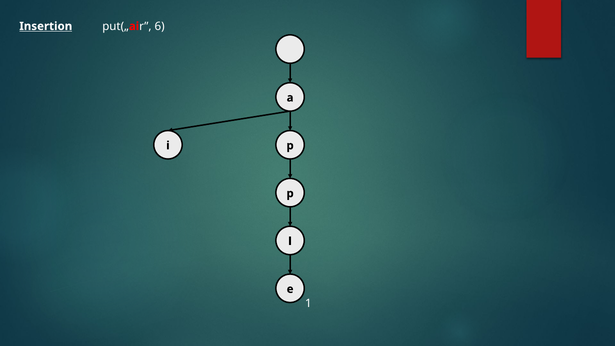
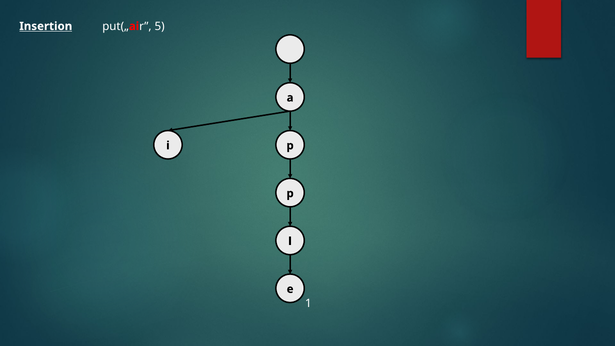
6: 6 -> 5
